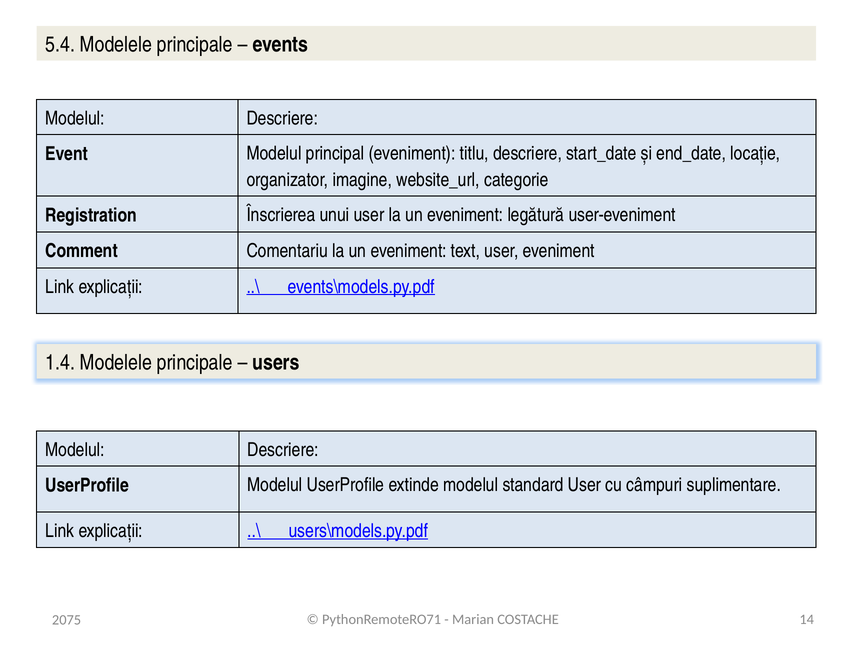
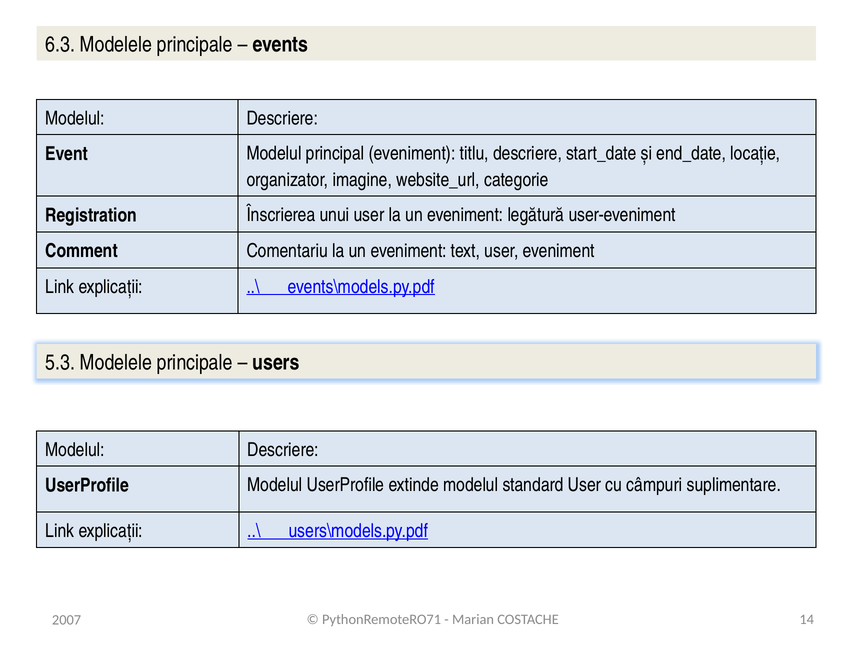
5.4: 5.4 -> 6.3
1.4: 1.4 -> 5.3
2075: 2075 -> 2007
